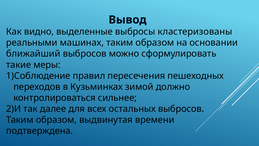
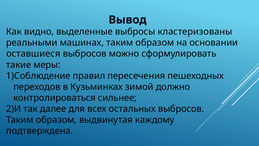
ближайший: ближайший -> оставшиеся
времени: времени -> каждому
